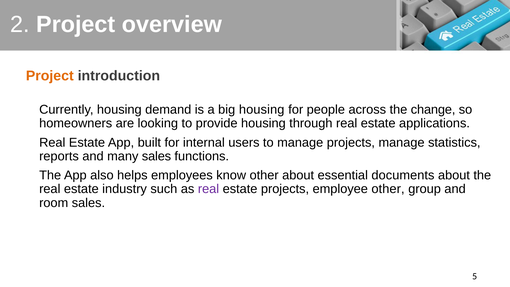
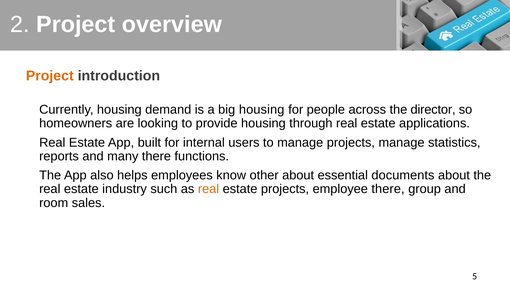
change: change -> director
many sales: sales -> there
real at (209, 189) colour: purple -> orange
employee other: other -> there
